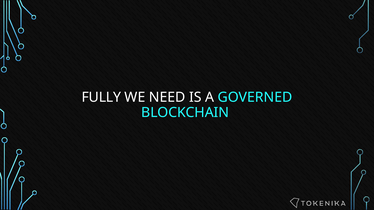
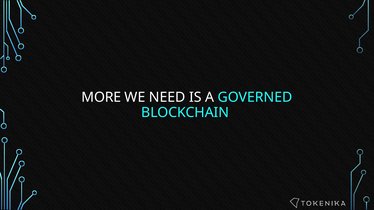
FULLY: FULLY -> MORE
